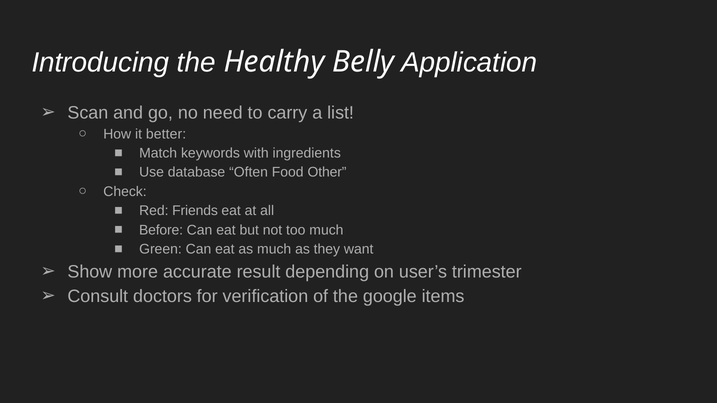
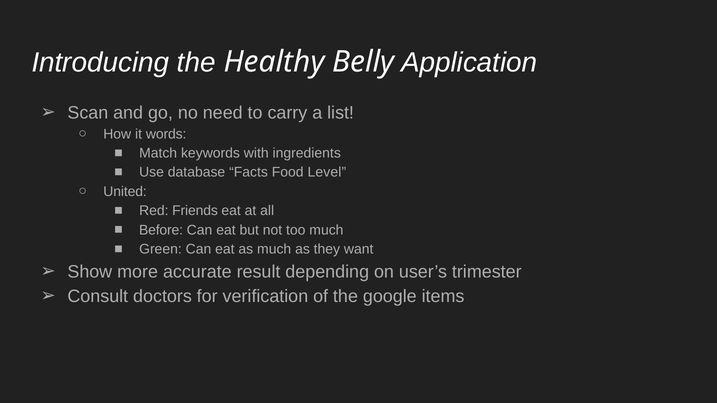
better: better -> words
Often: Often -> Facts
Other: Other -> Level
Check: Check -> United
